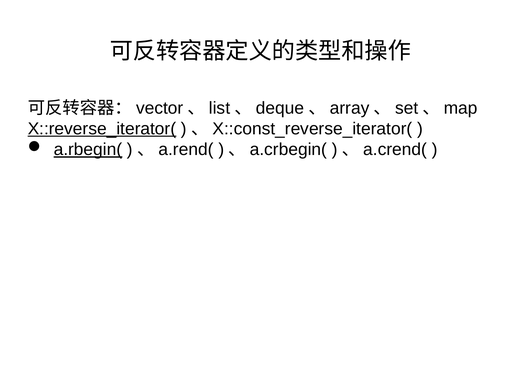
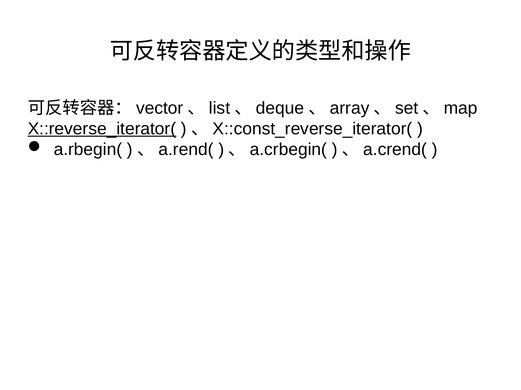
a.rbegin( underline: present -> none
